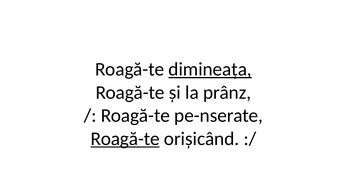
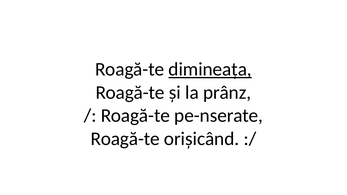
Roagă-te at (125, 139) underline: present -> none
